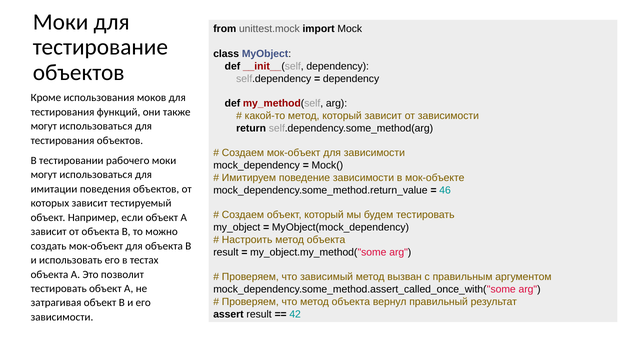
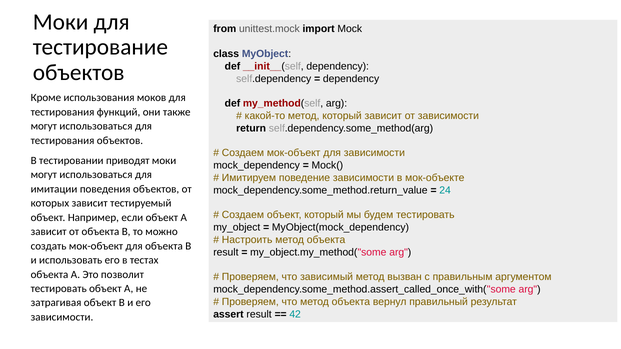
рабочего: рабочего -> приводят
46: 46 -> 24
